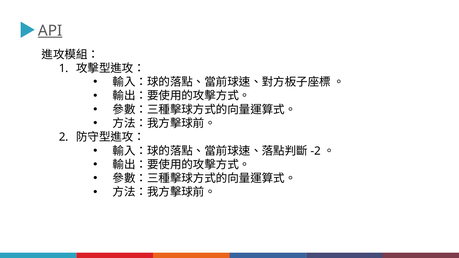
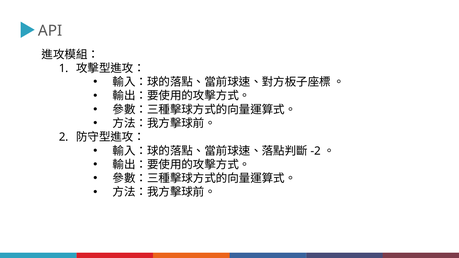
API underline: present -> none
